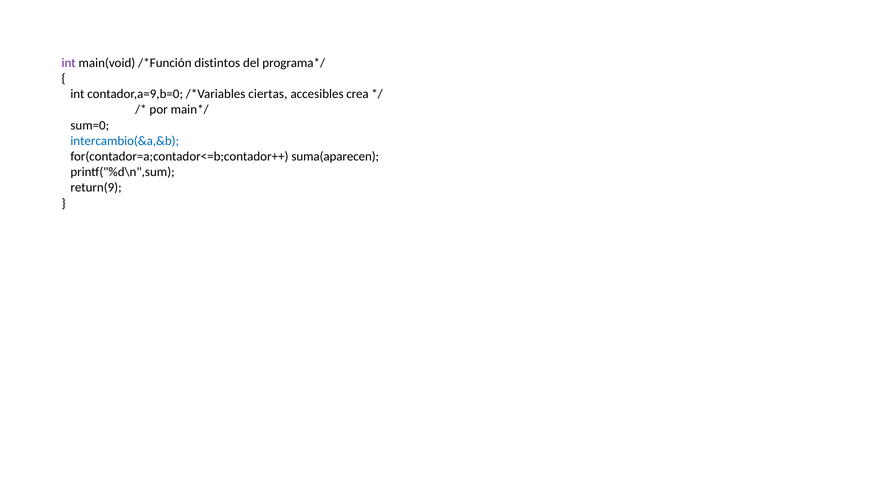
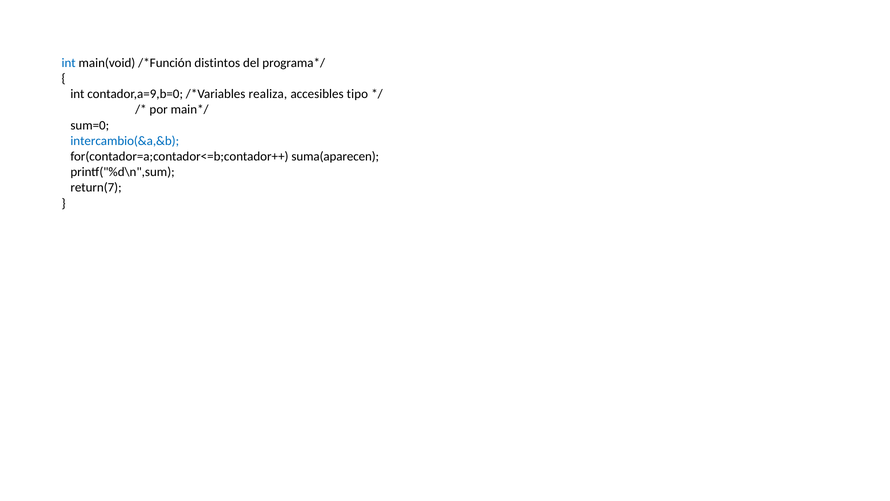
int at (69, 63) colour: purple -> blue
ciertas: ciertas -> realiza
crea: crea -> tipo
return(9: return(9 -> return(7
